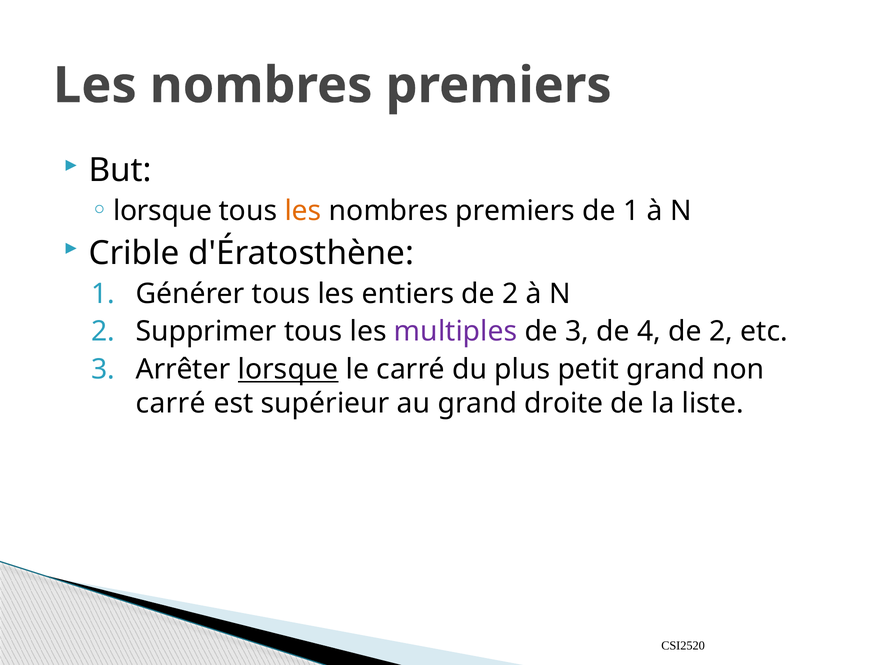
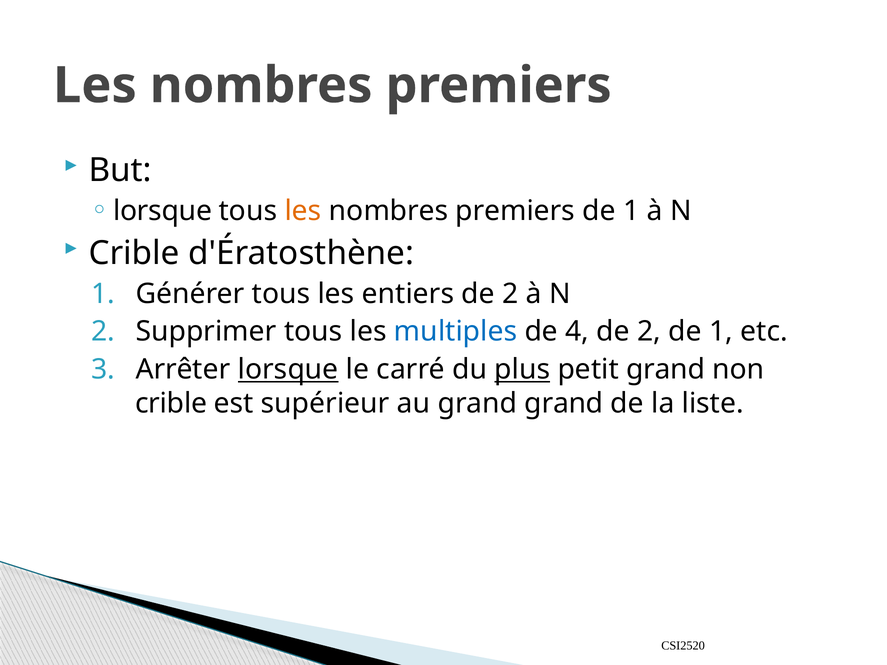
multiples colour: purple -> blue
de 3: 3 -> 4
4 at (649, 332): 4 -> 2
2 at (721, 332): 2 -> 1
plus underline: none -> present
carré at (171, 404): carré -> crible
grand droite: droite -> grand
